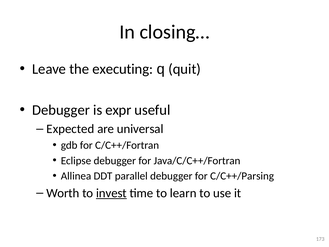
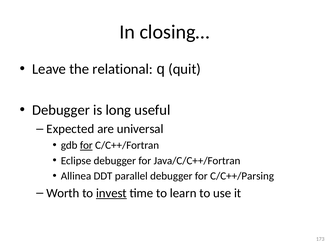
executing: executing -> relational
expr: expr -> long
for at (86, 145) underline: none -> present
